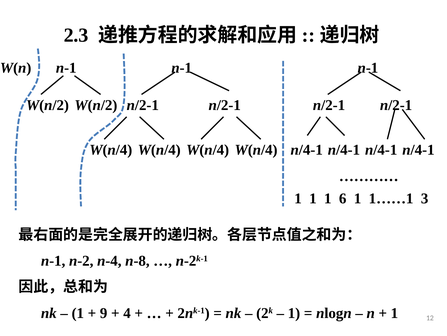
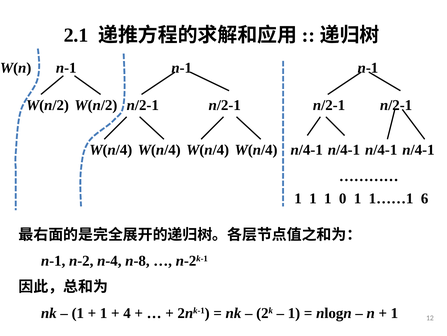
2.3: 2.3 -> 2.1
6: 6 -> 0
3: 3 -> 6
9 at (104, 312): 9 -> 1
